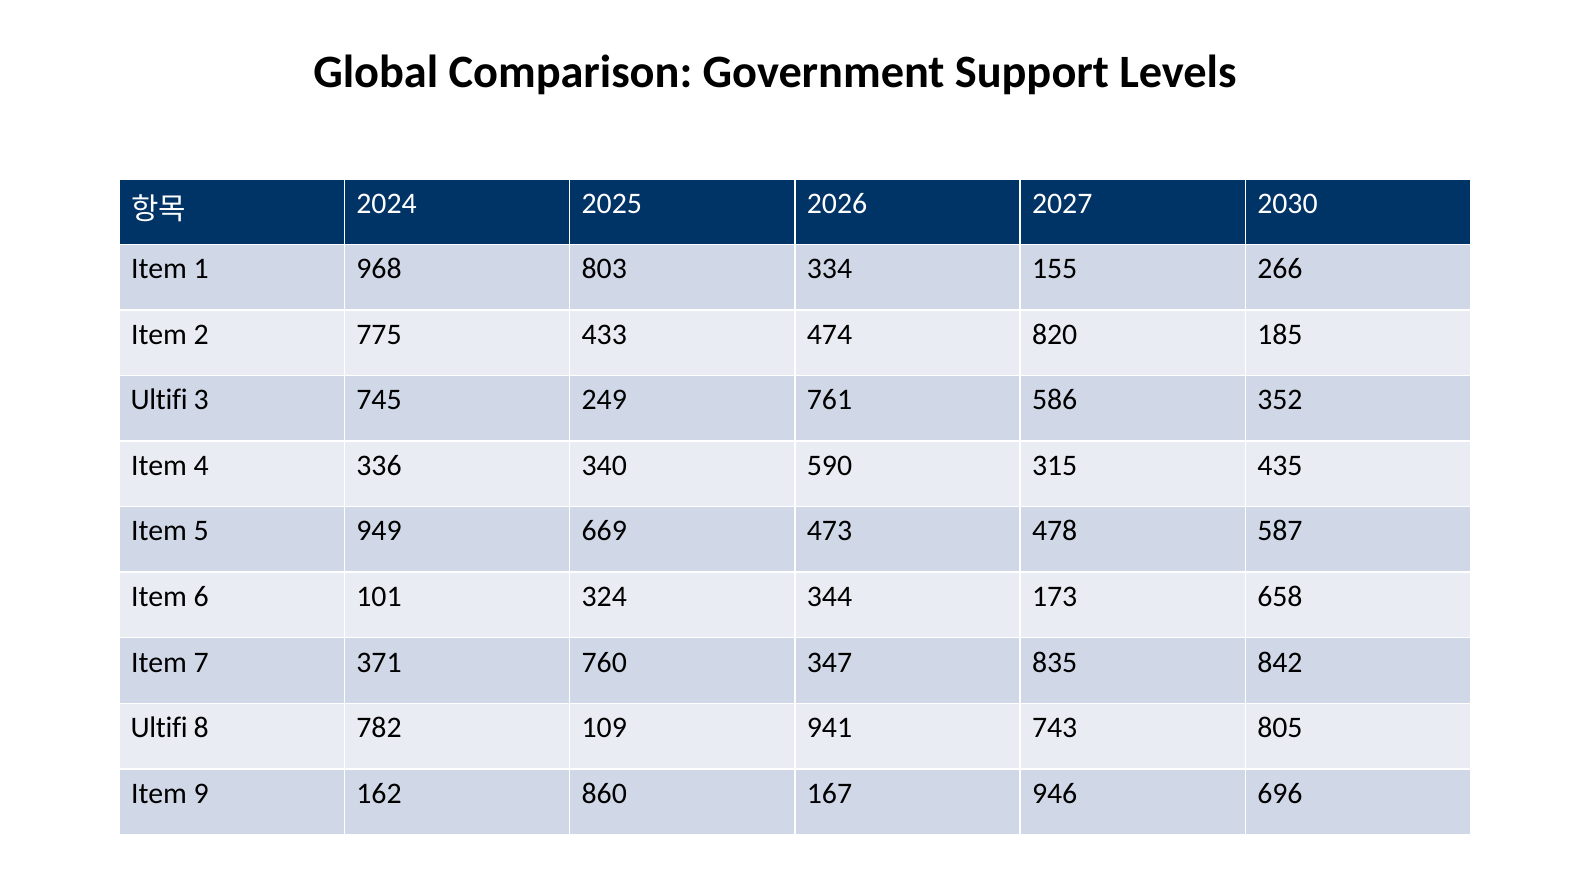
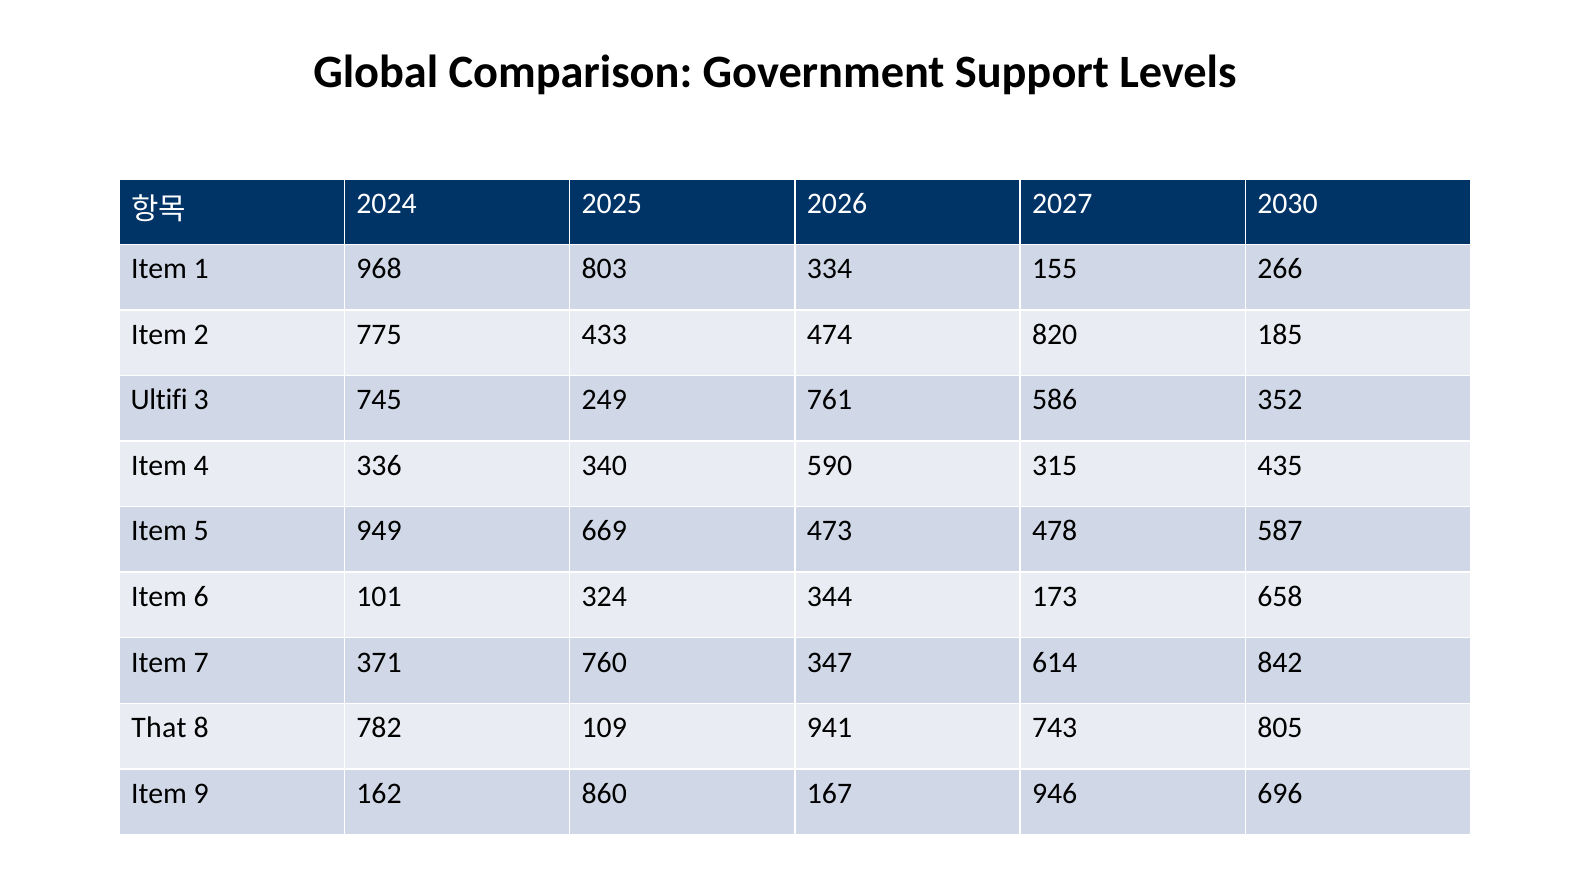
835: 835 -> 614
Ultifi at (159, 728): Ultifi -> That
